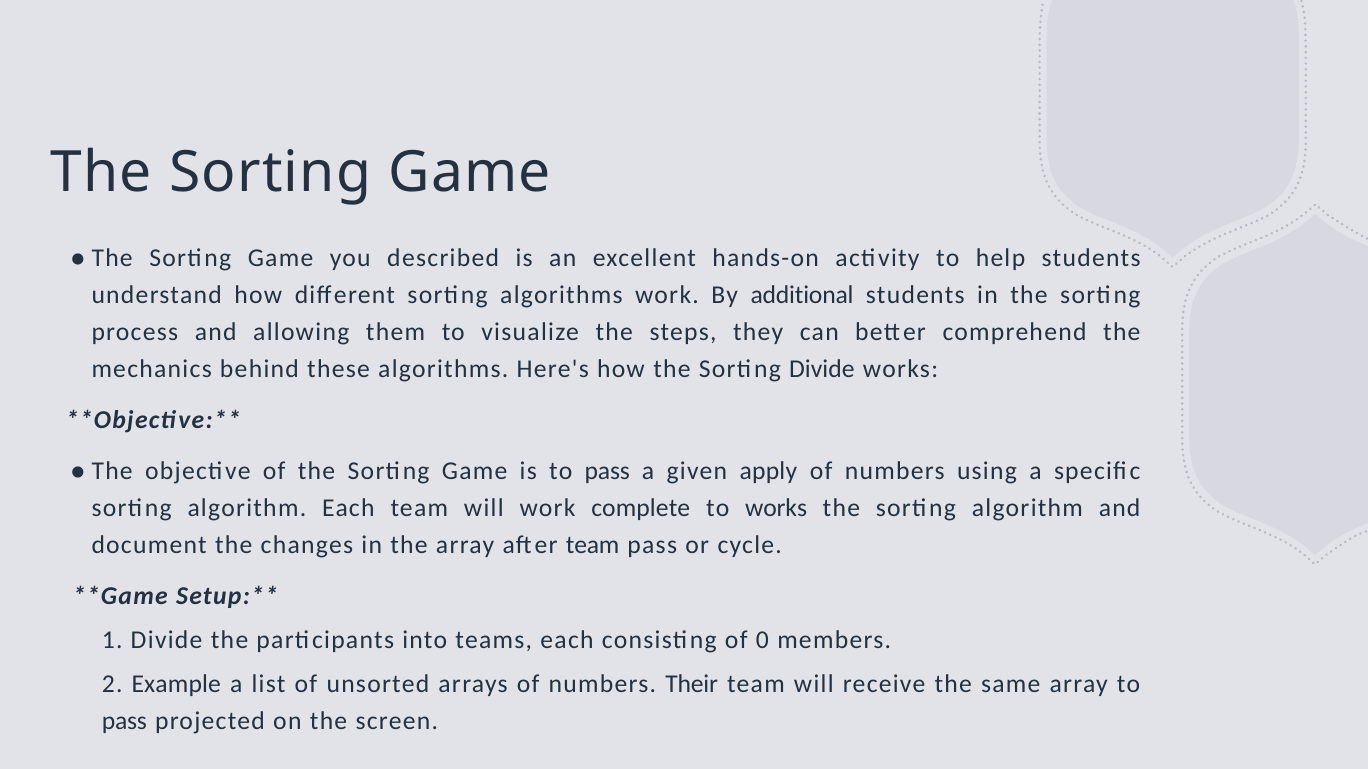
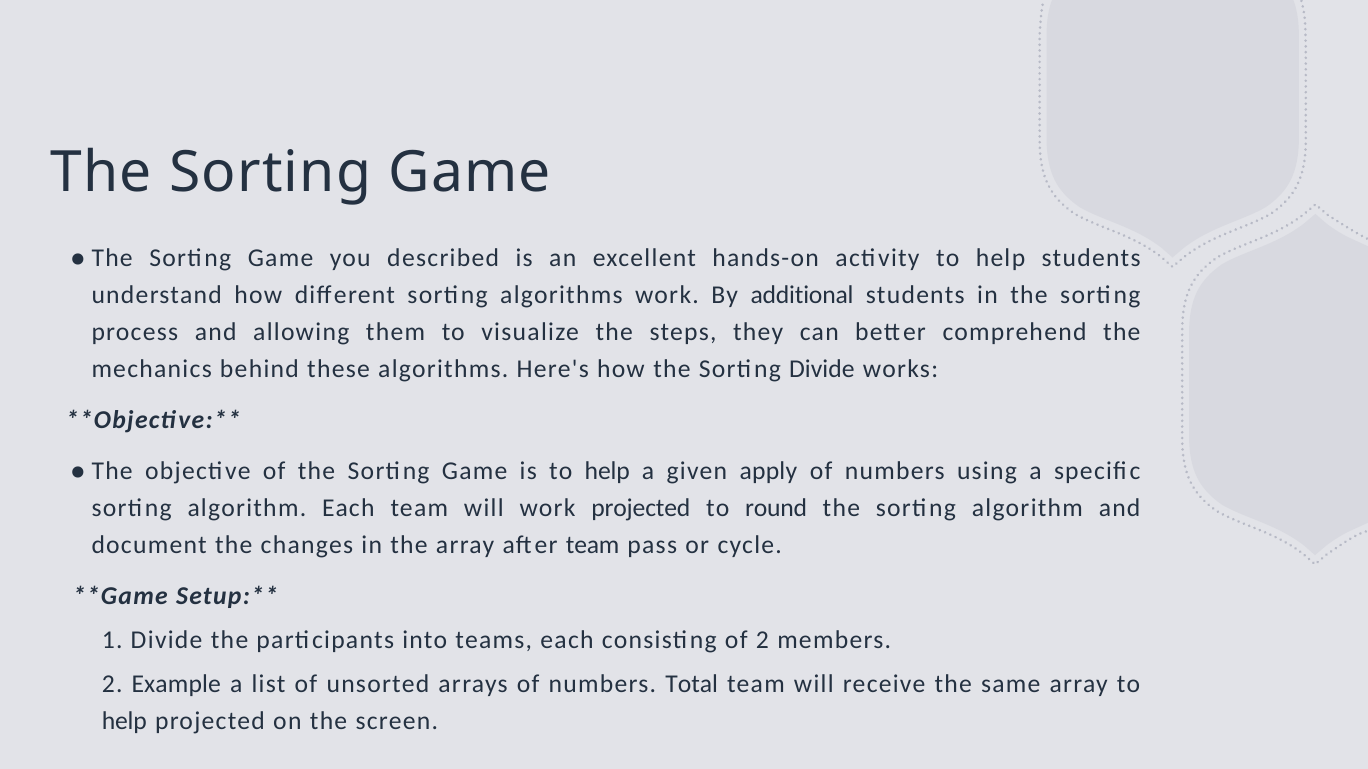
is to pass: pass -> help
work complete: complete -> projected
to works: works -> round
of 0: 0 -> 2
Their: Their -> Total
pass at (124, 721): pass -> help
